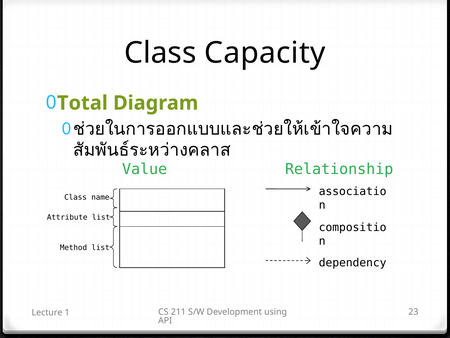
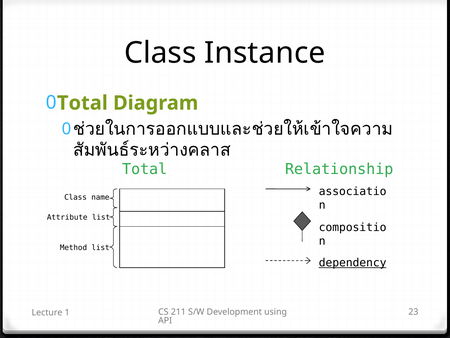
Capacity: Capacity -> Instance
Value at (145, 169): Value -> Total
dependency underline: none -> present
